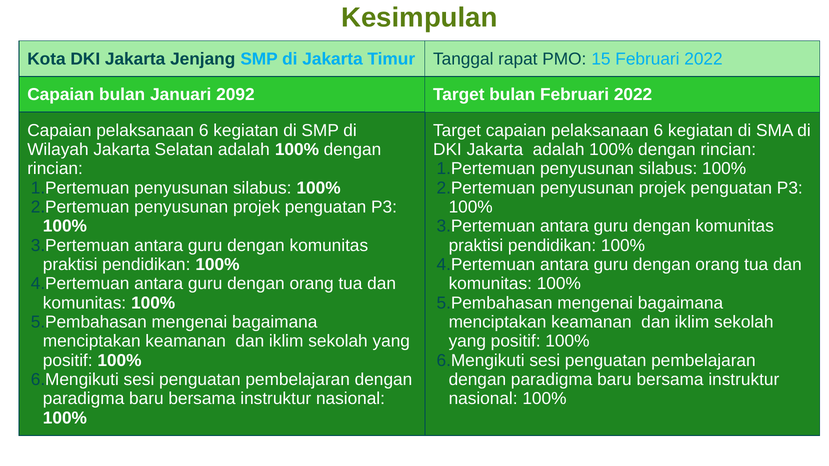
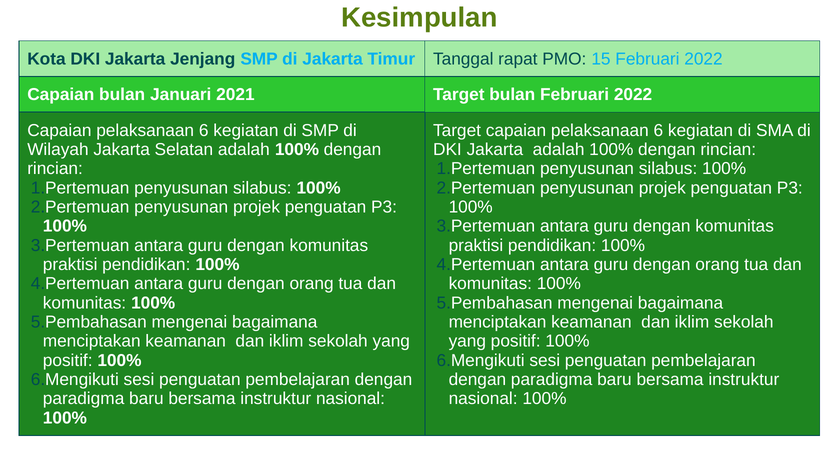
2092: 2092 -> 2021
